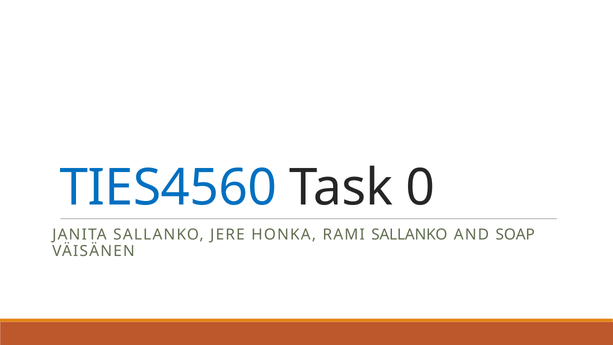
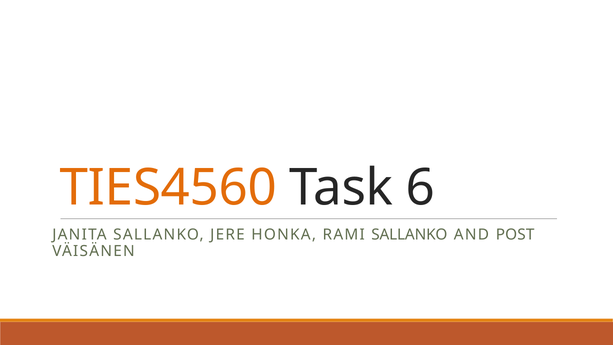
TIES4560 colour: blue -> orange
0: 0 -> 6
SOAP: SOAP -> POST
